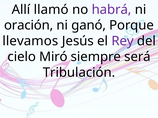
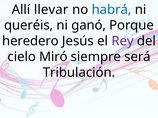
llamó: llamó -> llevar
habrá colour: purple -> blue
oración: oración -> queréis
llevamos: llevamos -> heredero
